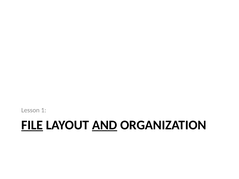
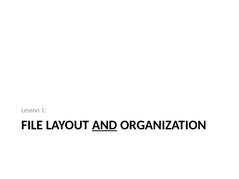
FILE underline: present -> none
